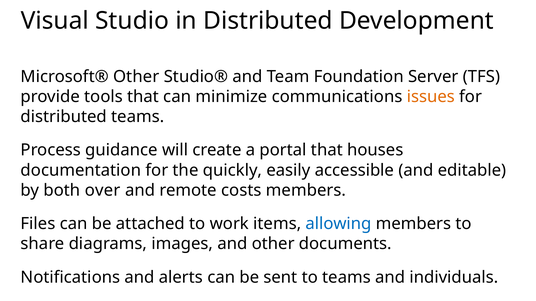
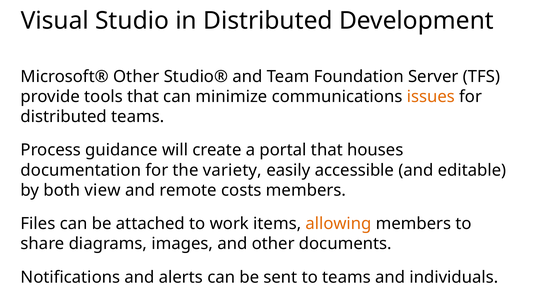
quickly: quickly -> variety
over: over -> view
allowing colour: blue -> orange
